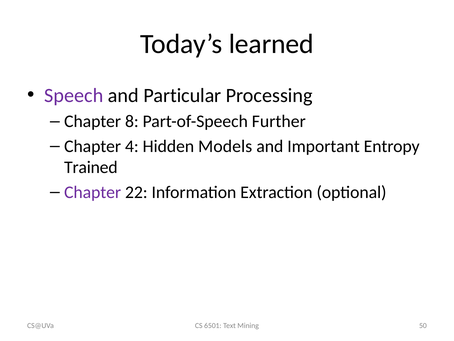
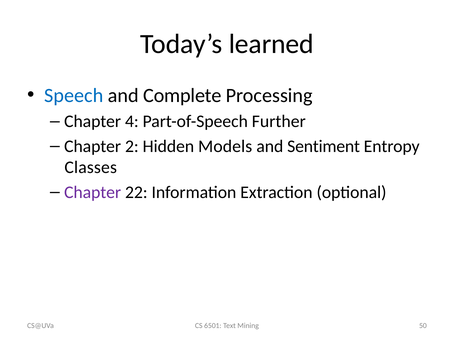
Speech colour: purple -> blue
Particular: Particular -> Complete
8: 8 -> 4
4: 4 -> 2
Important: Important -> Sentiment
Trained: Trained -> Classes
